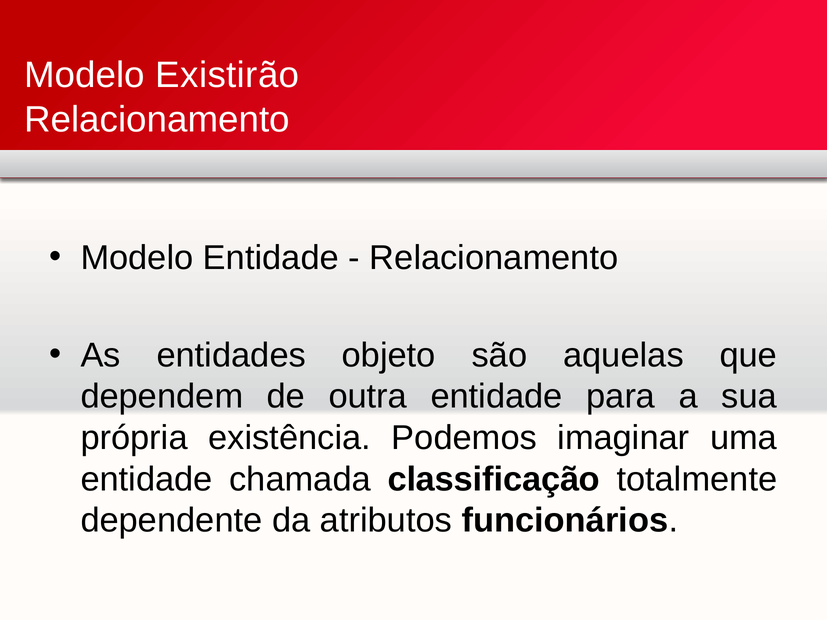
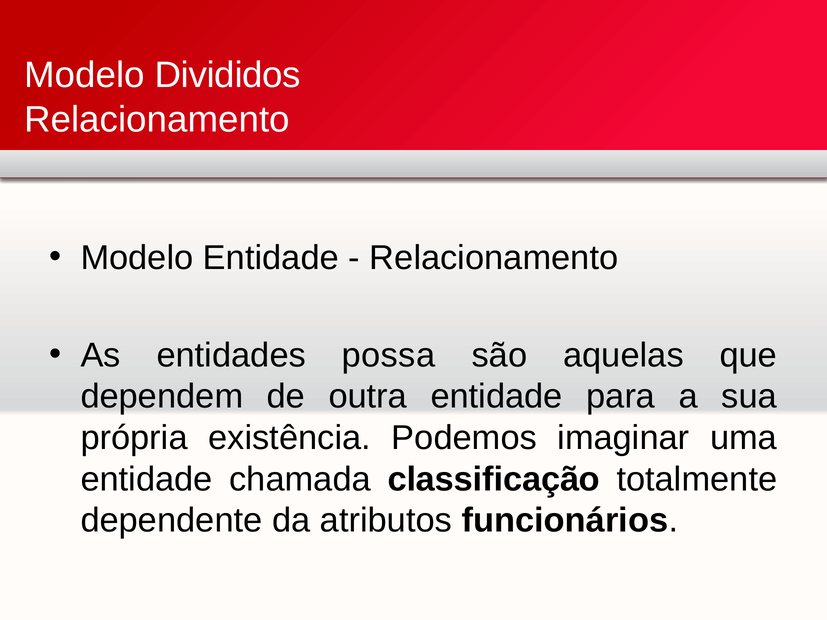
Existirão: Existirão -> Divididos
objeto: objeto -> possa
